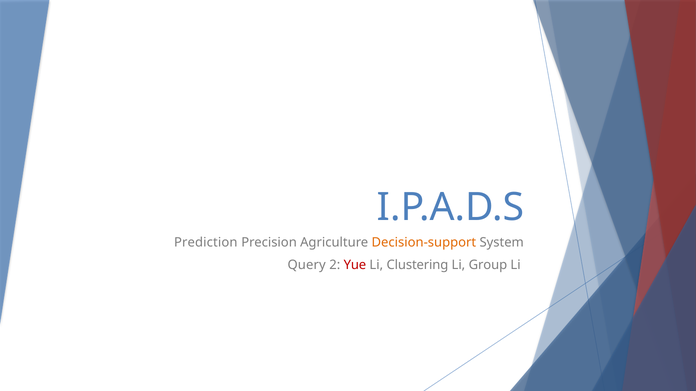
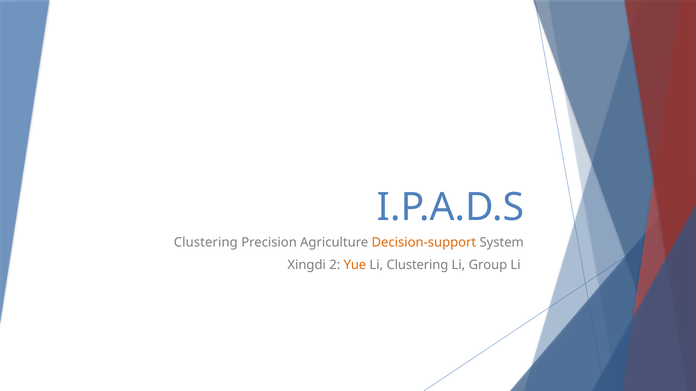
Prediction at (206, 243): Prediction -> Clustering
Query: Query -> Xingdi
Yue colour: red -> orange
